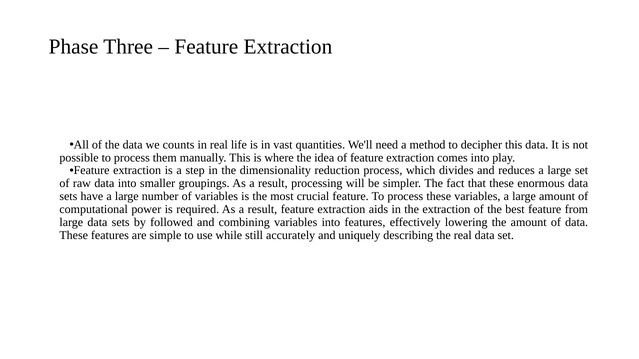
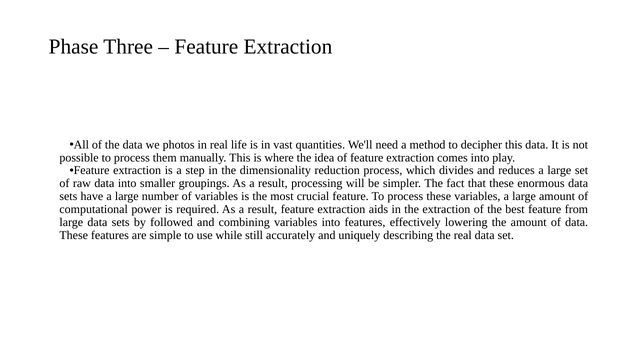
counts: counts -> photos
